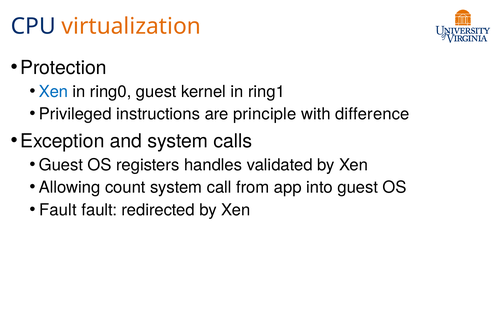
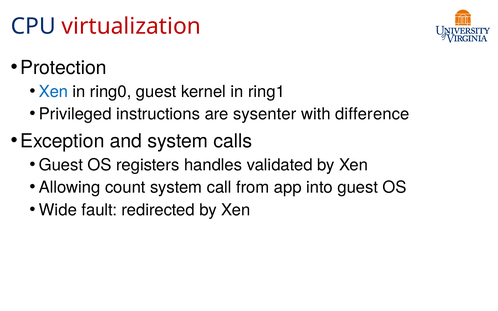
virtualization colour: orange -> red
principle: principle -> sysenter
Fault at (58, 210): Fault -> Wide
